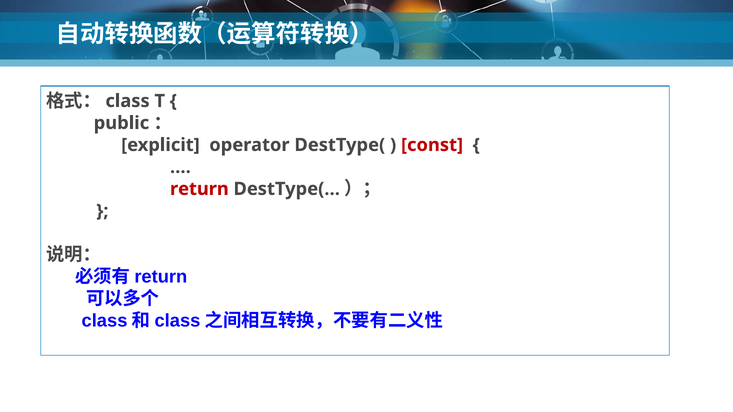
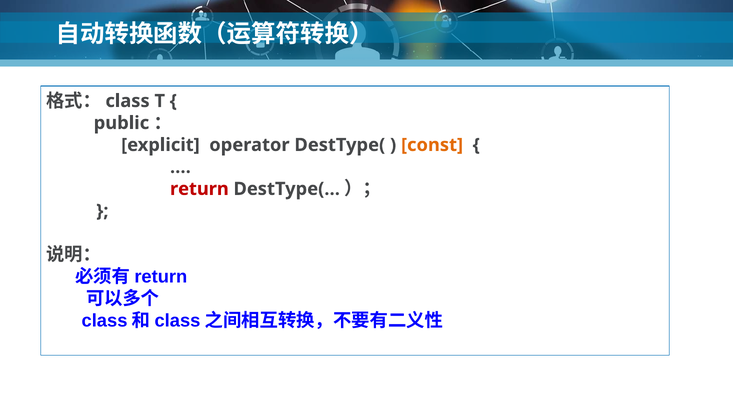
const colour: red -> orange
